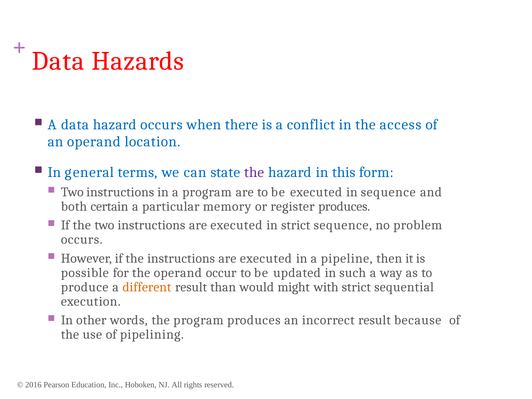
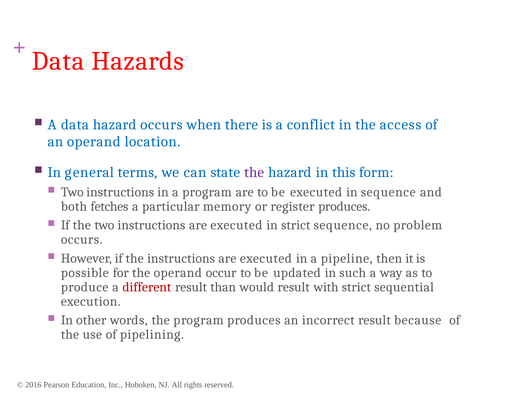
certain: certain -> fetches
different colour: orange -> red
would might: might -> result
